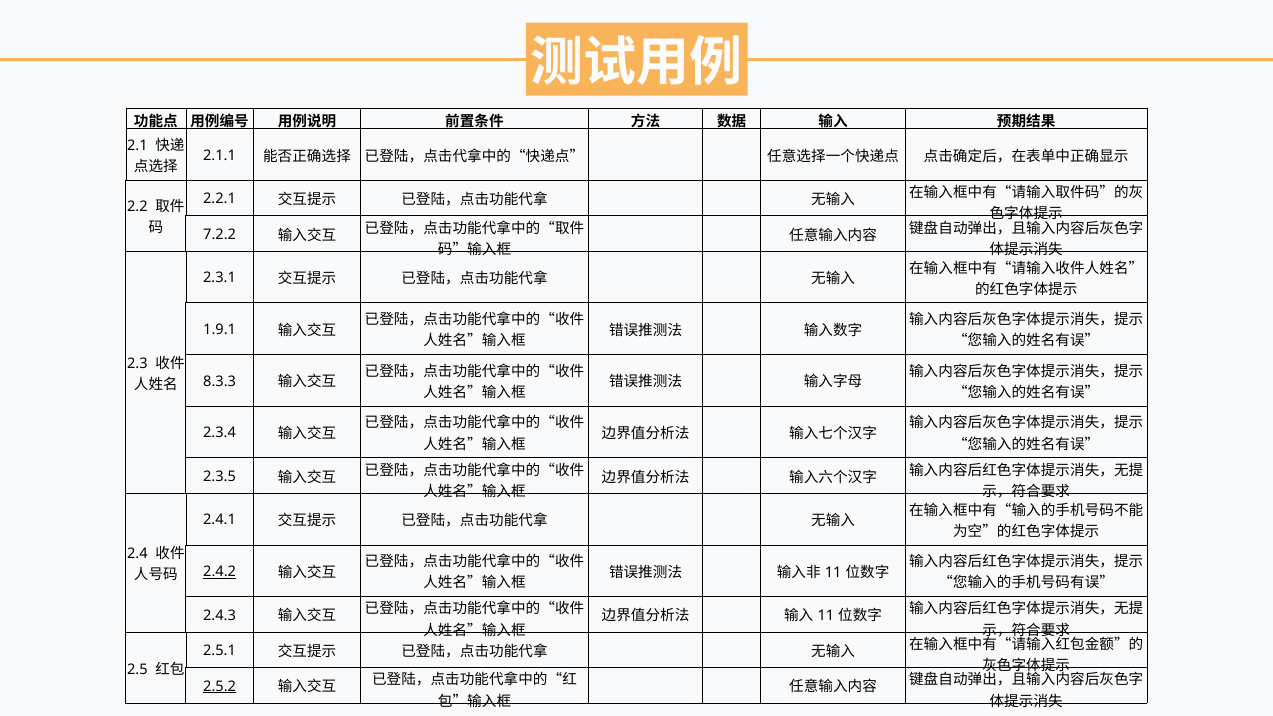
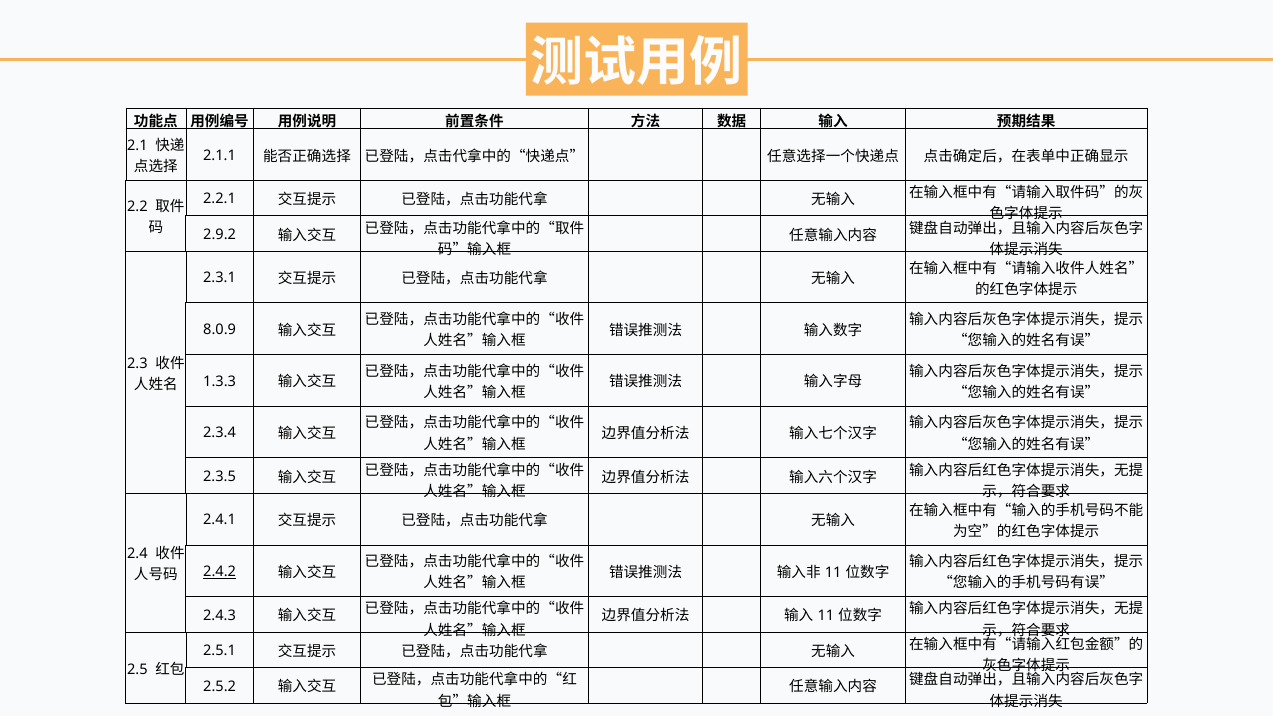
7.2.2: 7.2.2 -> 2.9.2
1.9.1: 1.9.1 -> 8.0.9
8.3.3: 8.3.3 -> 1.3.3
2.5.2 underline: present -> none
